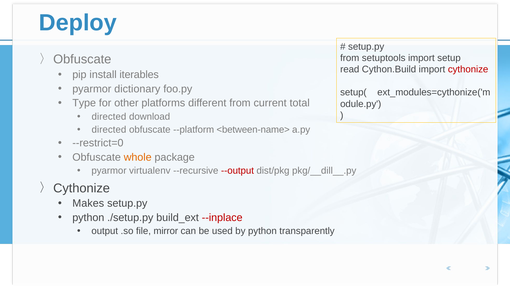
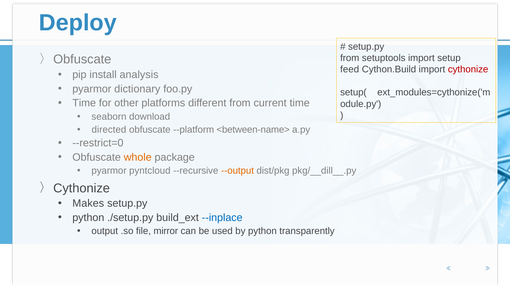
read: read -> feed
iterables: iterables -> analysis
Type at (84, 103): Type -> Time
current total: total -> time
directed at (109, 117): directed -> seaborn
virtualenv: virtualenv -> pyntcloud
--output colour: red -> orange
--inplace colour: red -> blue
